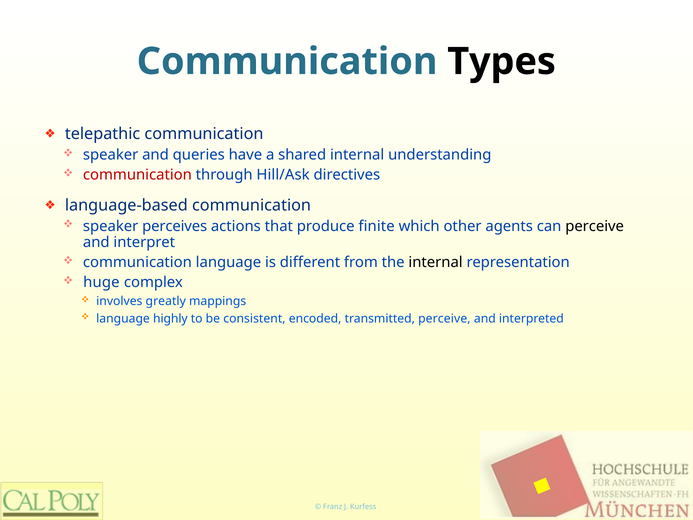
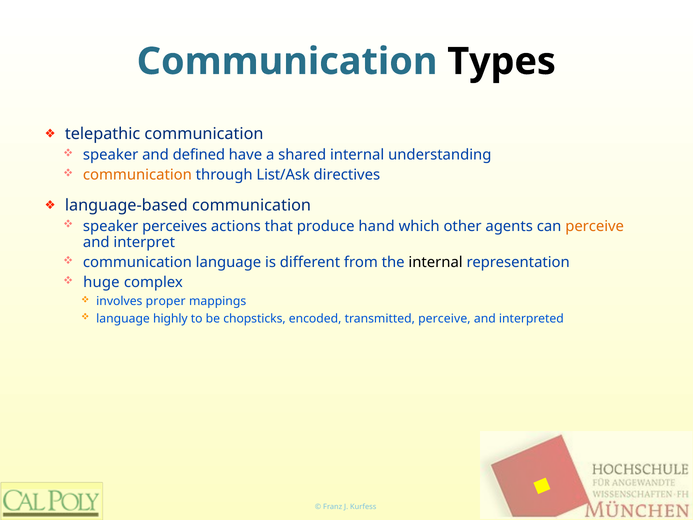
queries: queries -> defined
communication at (137, 175) colour: red -> orange
Hill/Ask: Hill/Ask -> List/Ask
finite: finite -> hand
perceive at (595, 226) colour: black -> orange
greatly: greatly -> proper
consistent: consistent -> chopsticks
